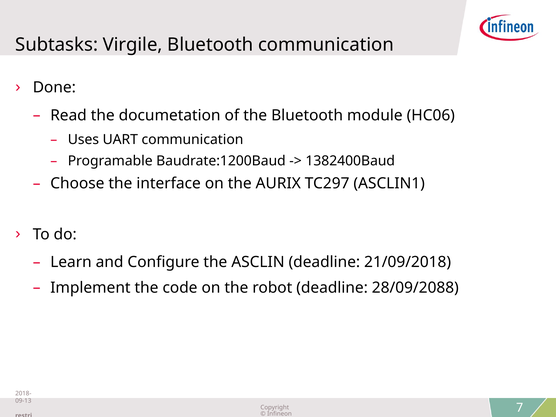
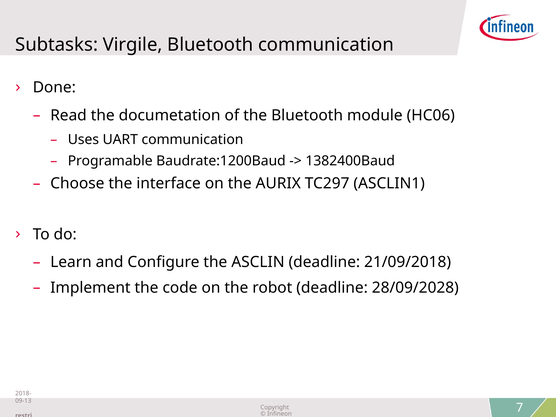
28/09/2088: 28/09/2088 -> 28/09/2028
